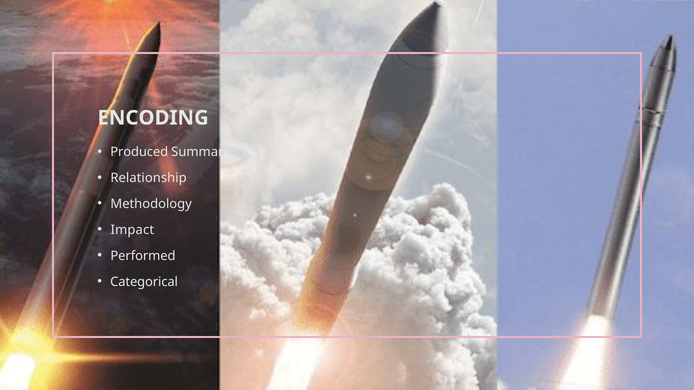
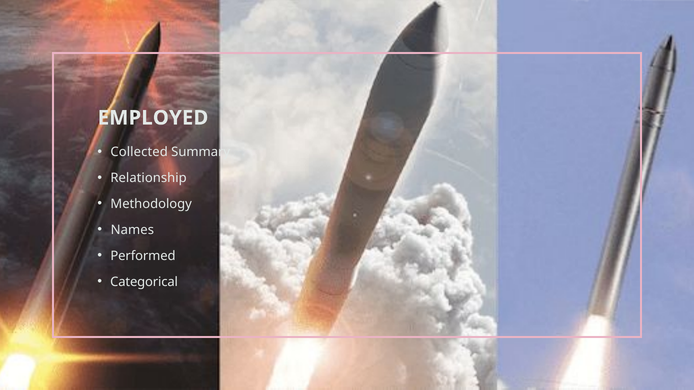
ENCODING: ENCODING -> EMPLOYED
Produced: Produced -> Collected
Impact: Impact -> Names
